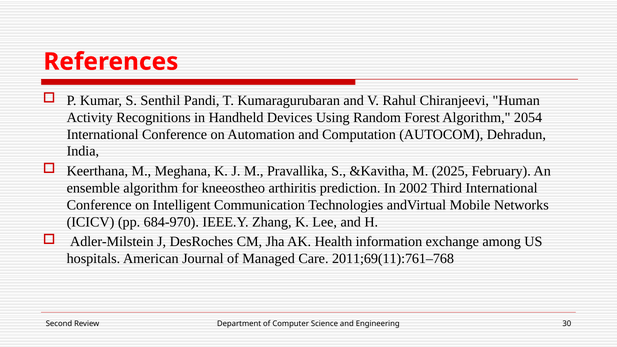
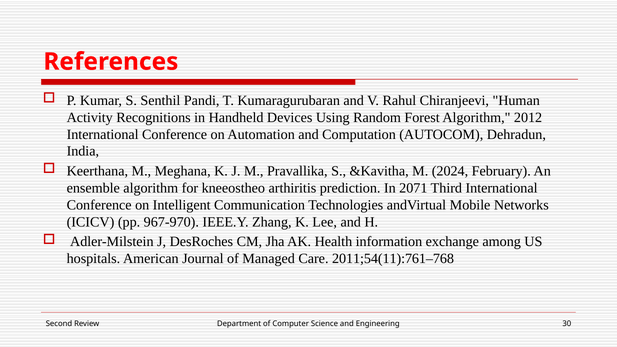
2054: 2054 -> 2012
2025: 2025 -> 2024
2002: 2002 -> 2071
684-970: 684-970 -> 967-970
2011;69(11):761–768: 2011;69(11):761–768 -> 2011;54(11):761–768
